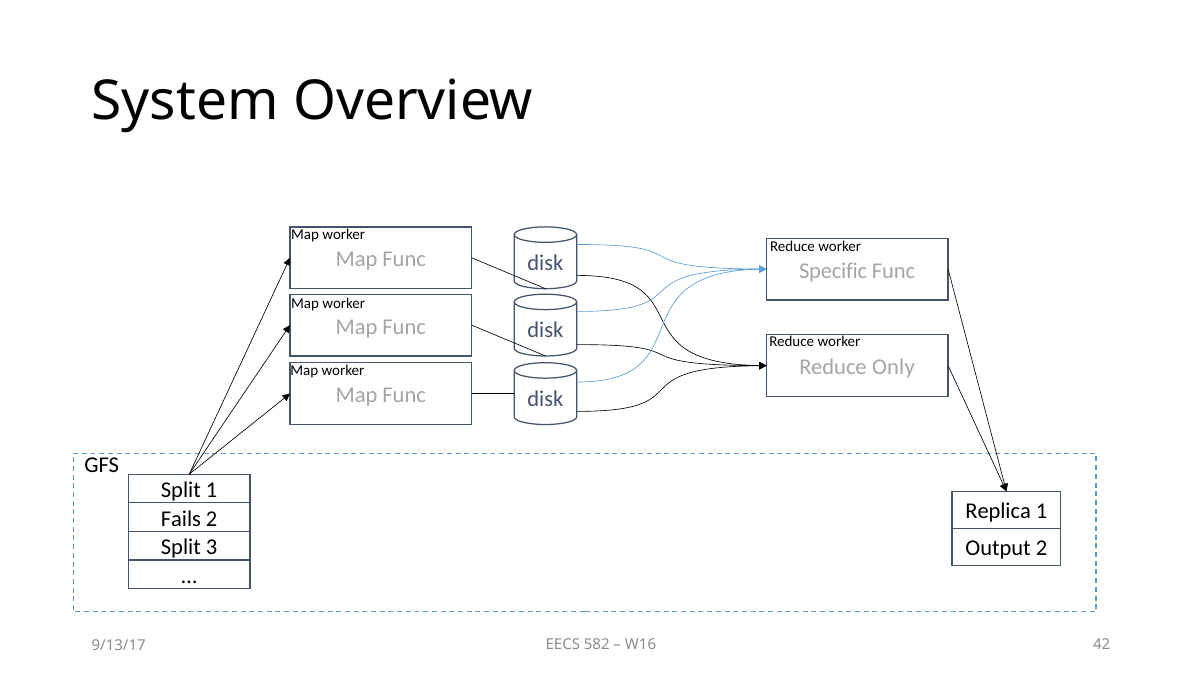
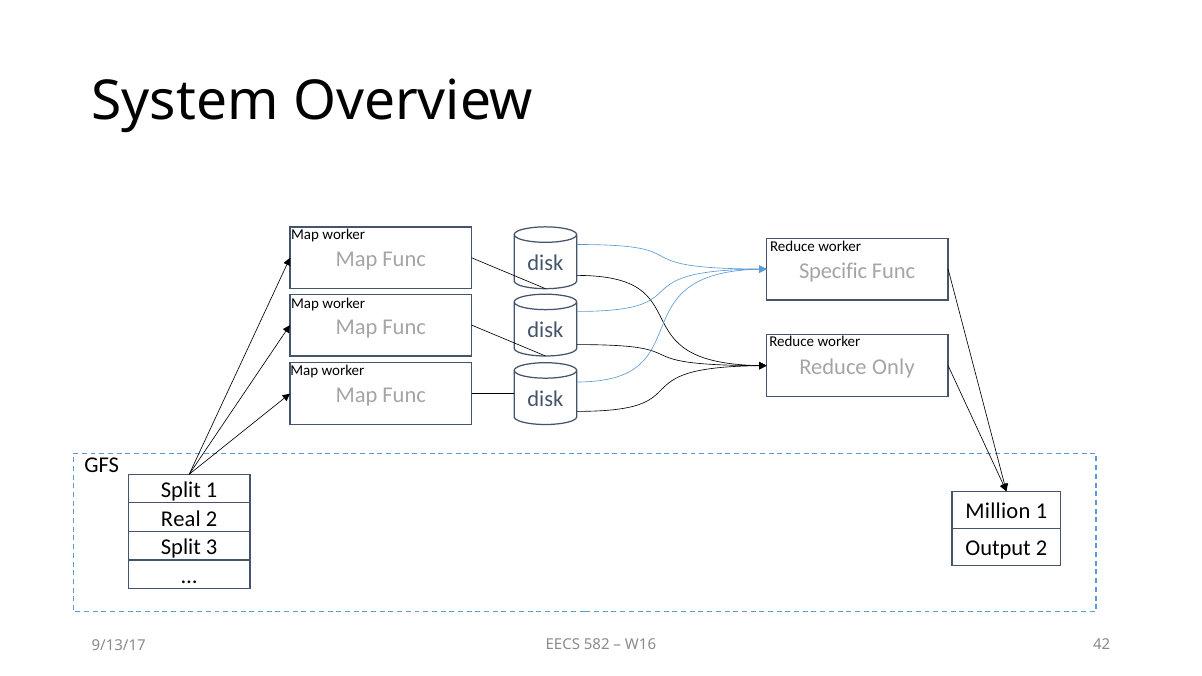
Replica: Replica -> Million
Fails: Fails -> Real
